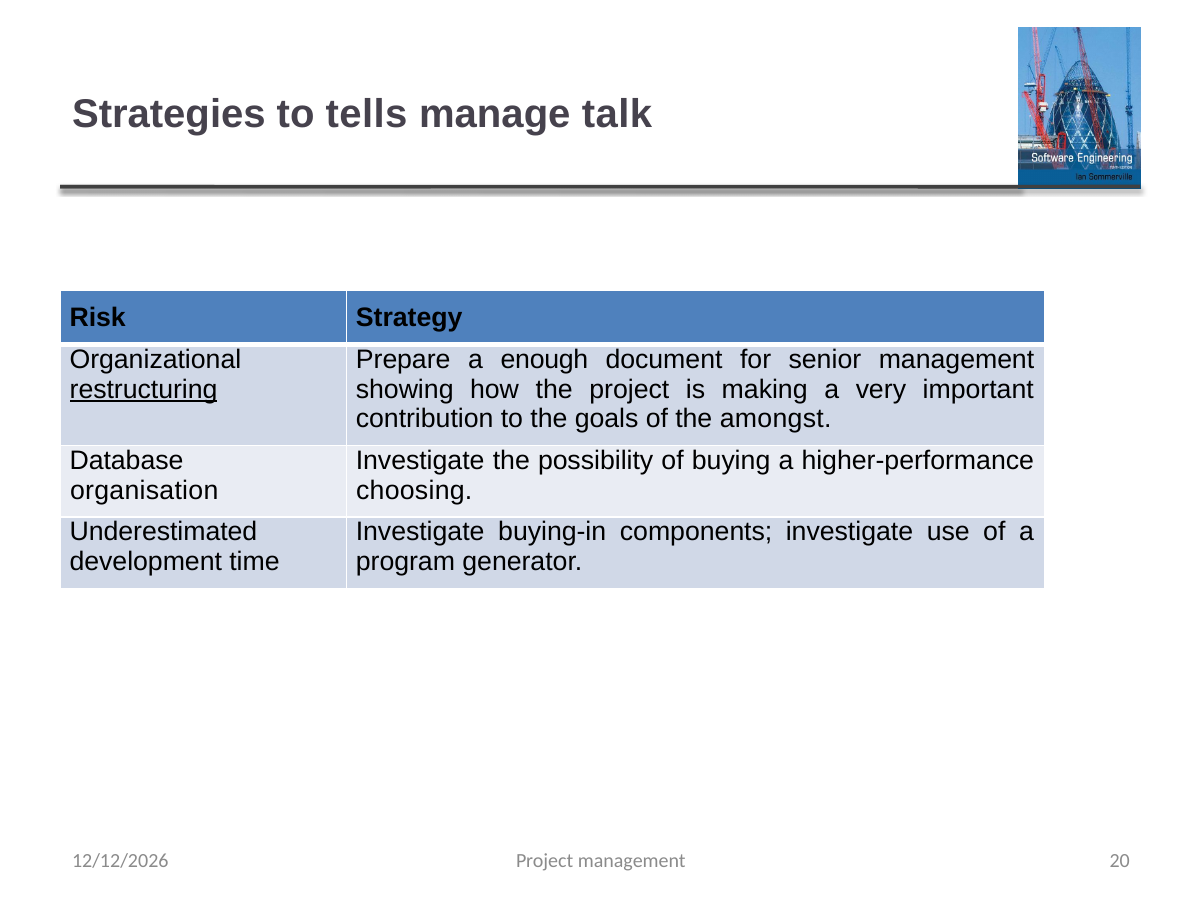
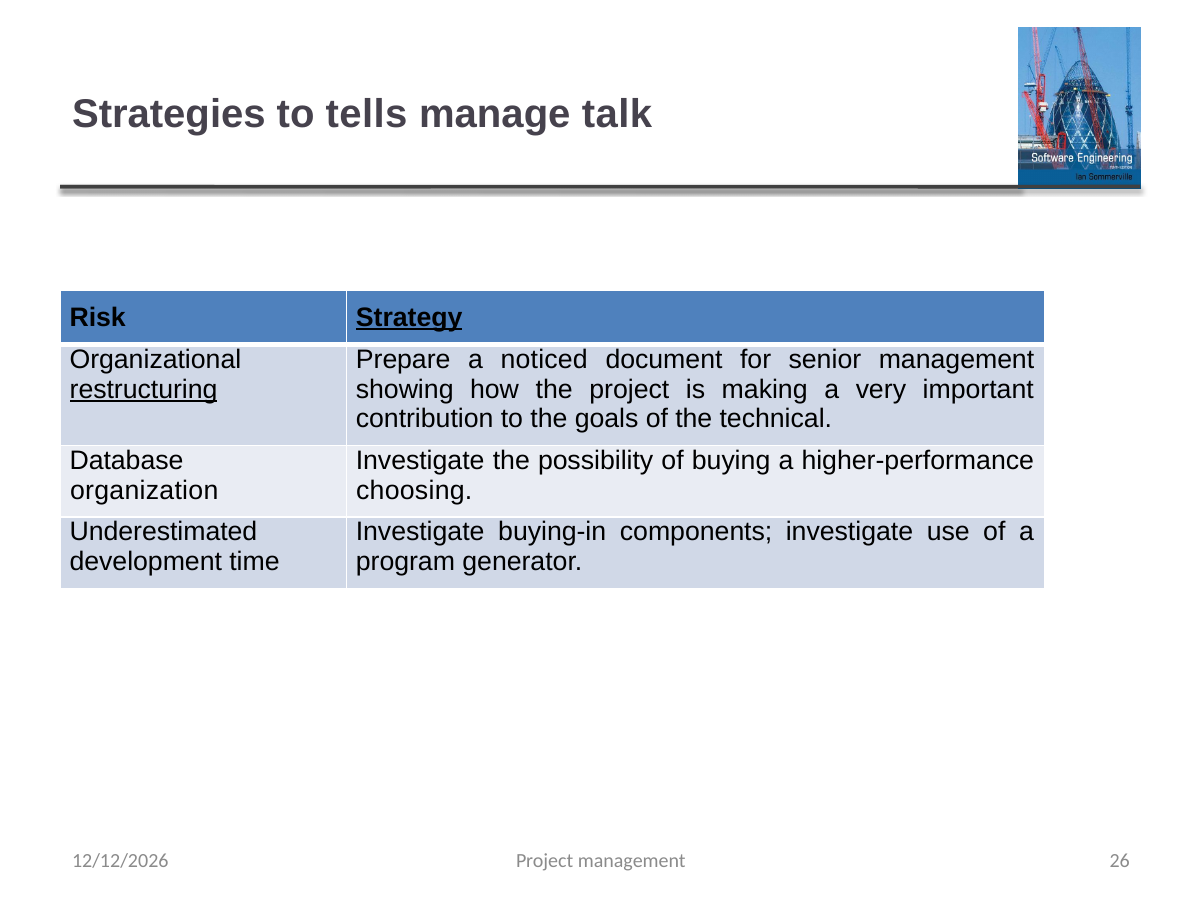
Strategy underline: none -> present
enough: enough -> noticed
amongst: amongst -> technical
organisation: organisation -> organization
20: 20 -> 26
